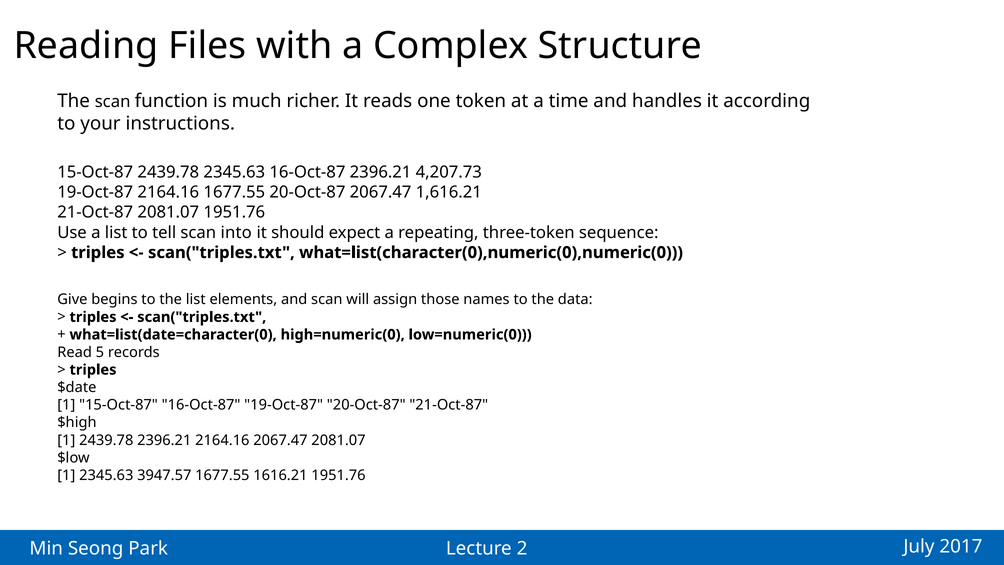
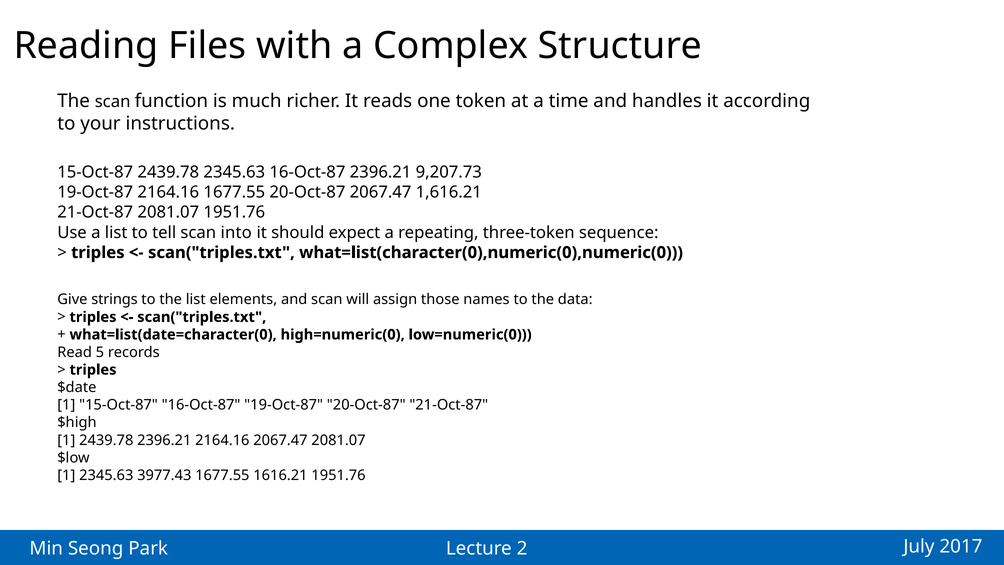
4,207.73: 4,207.73 -> 9,207.73
begins: begins -> strings
3947.57: 3947.57 -> 3977.43
